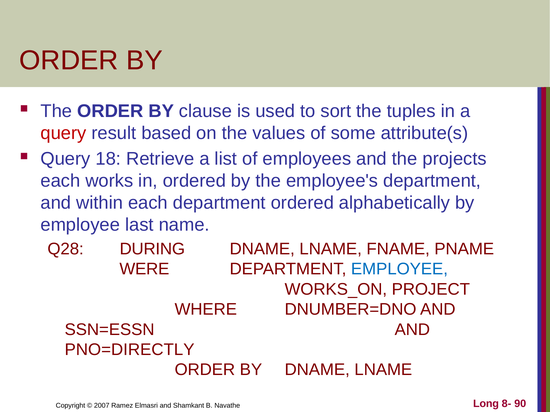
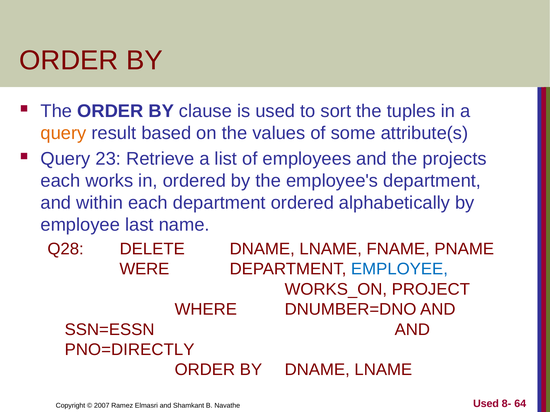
query at (63, 133) colour: red -> orange
18: 18 -> 23
DURING: DURING -> DELETE
Long at (486, 404): Long -> Used
90: 90 -> 64
